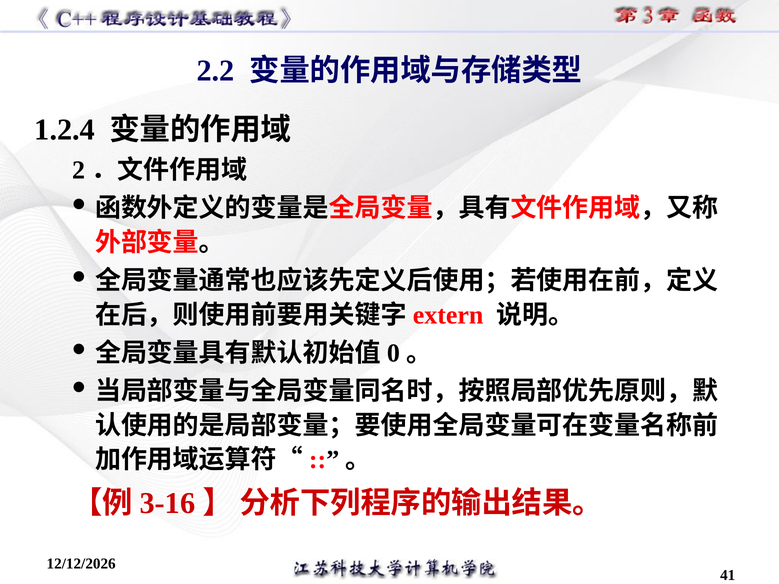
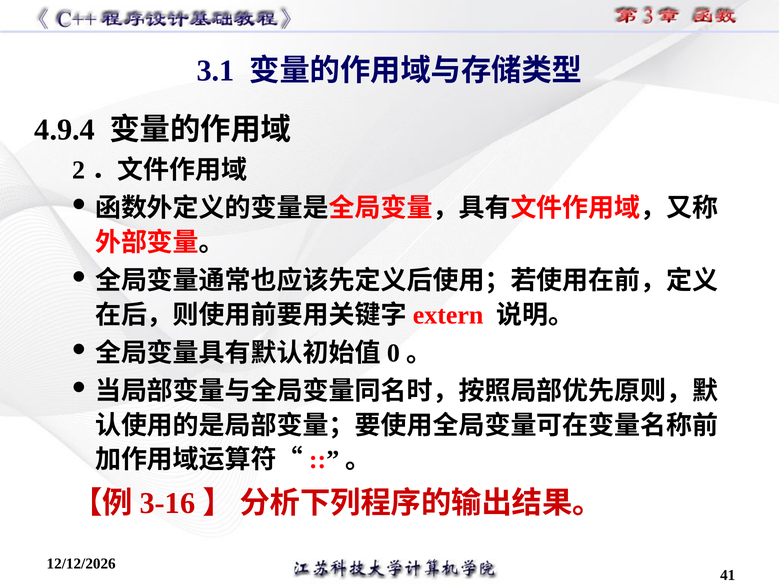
2.2: 2.2 -> 3.1
1.2.4: 1.2.4 -> 4.9.4
